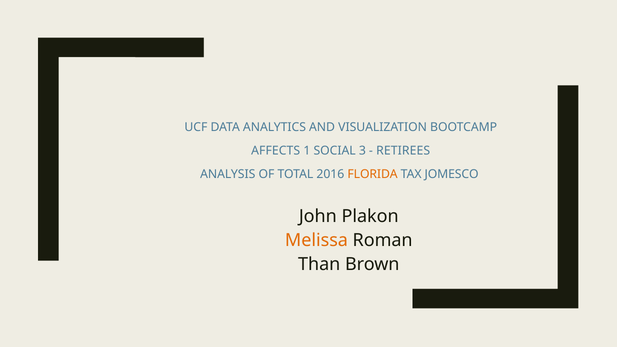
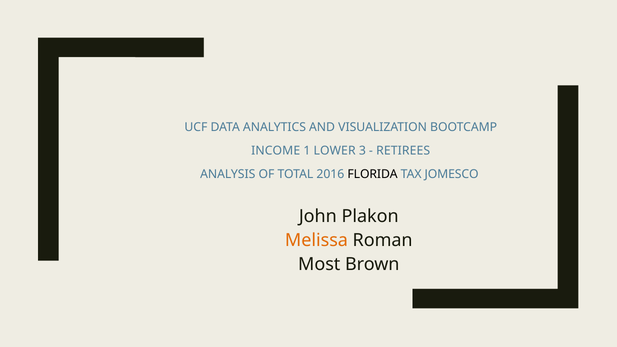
AFFECTS: AFFECTS -> INCOME
SOCIAL: SOCIAL -> LOWER
FLORIDA colour: orange -> black
Than: Than -> Most
